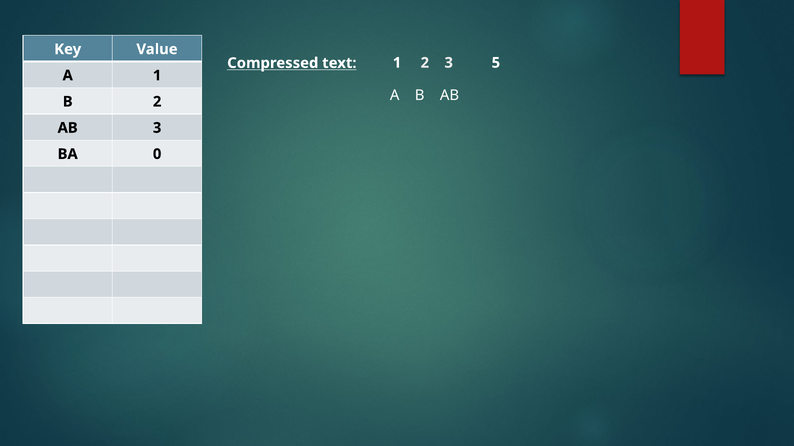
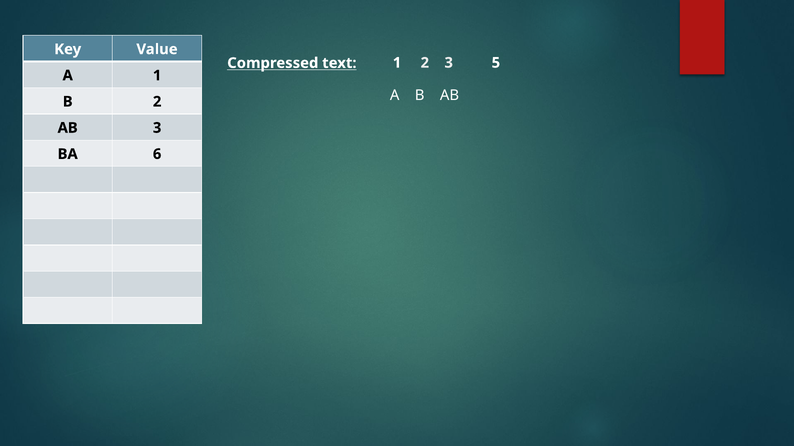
0: 0 -> 6
